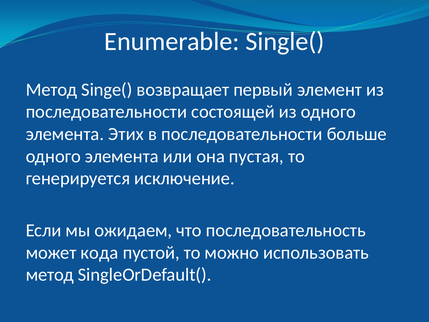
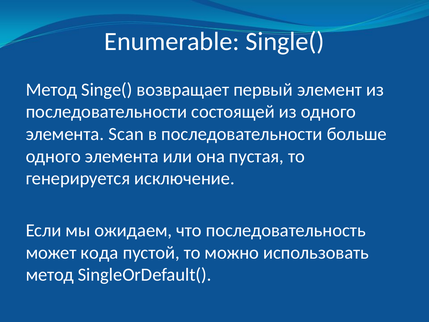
Этих: Этих -> Scan
